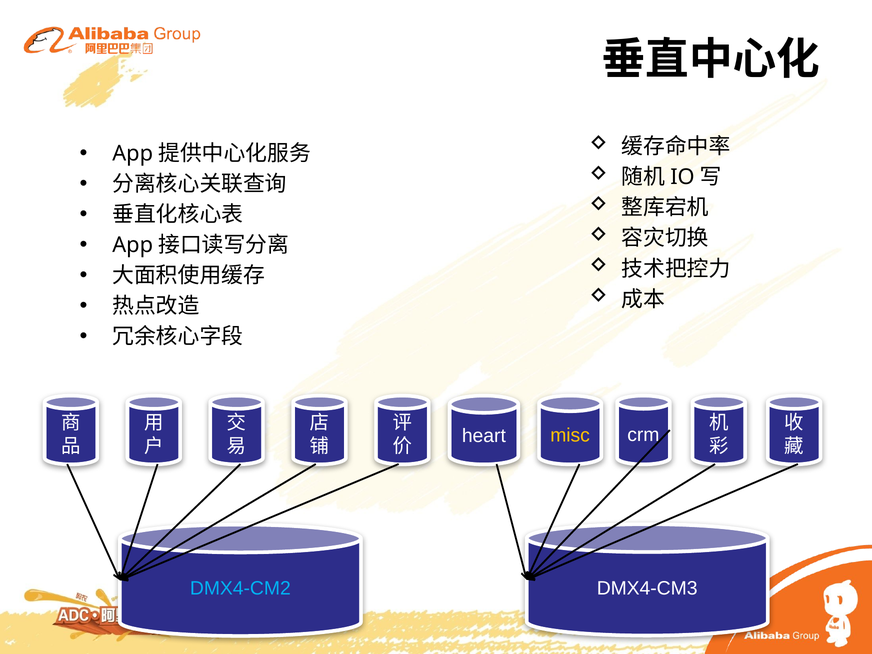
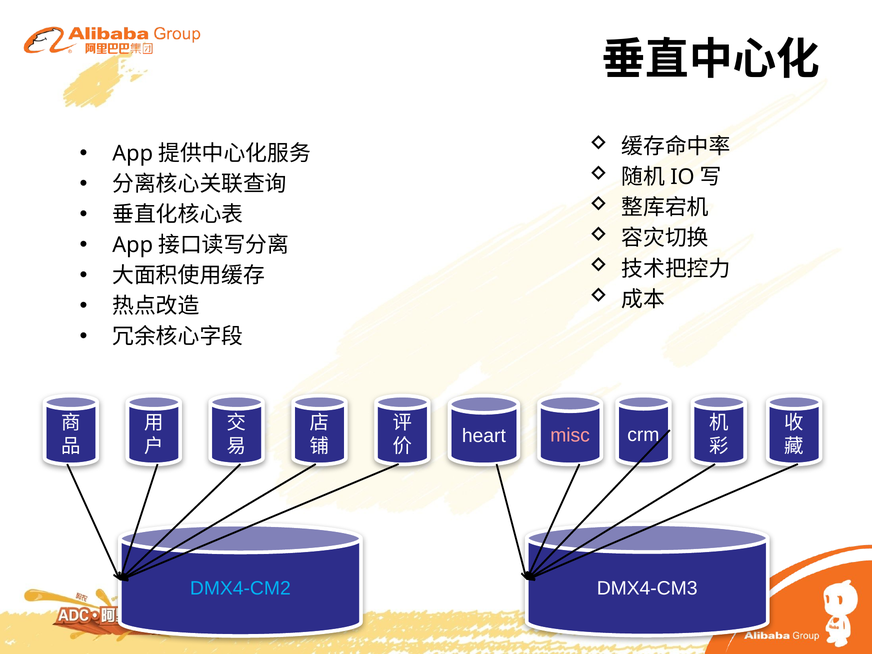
misc colour: yellow -> pink
